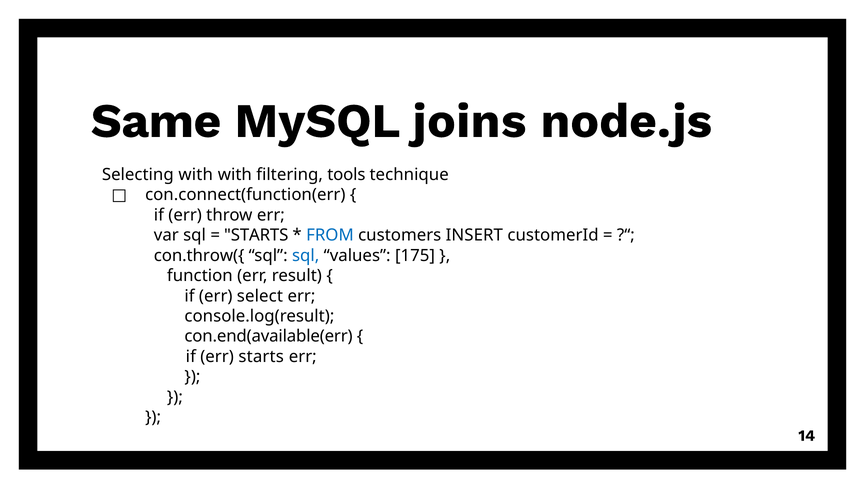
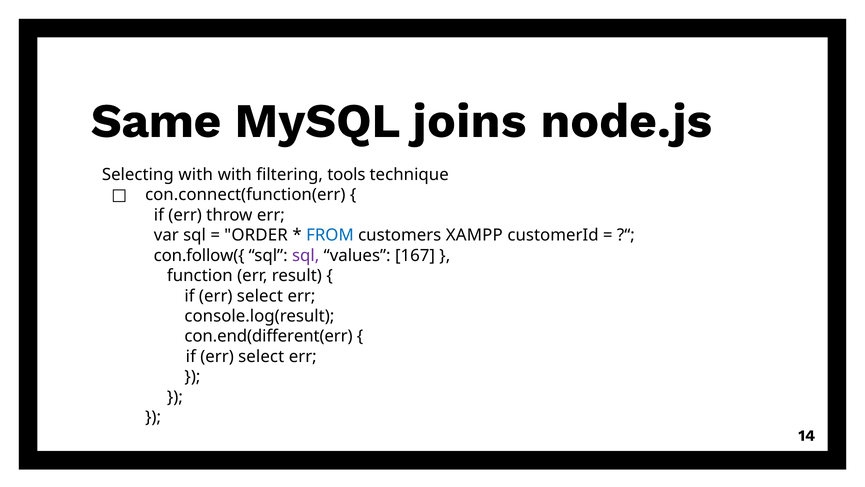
STARTS at (256, 235): STARTS -> ORDER
INSERT: INSERT -> XAMPP
con.throw({: con.throw({ -> con.follow({
sql at (306, 255) colour: blue -> purple
175: 175 -> 167
con.end(available(err: con.end(available(err -> con.end(different(err
starts at (261, 356): starts -> select
